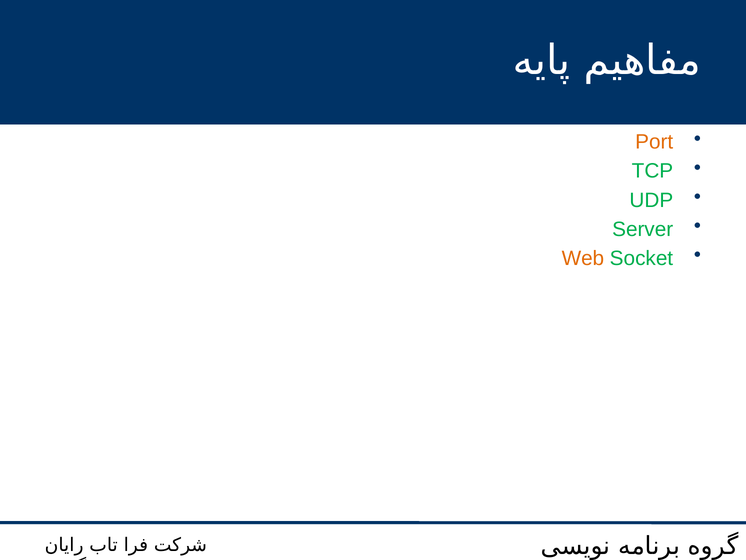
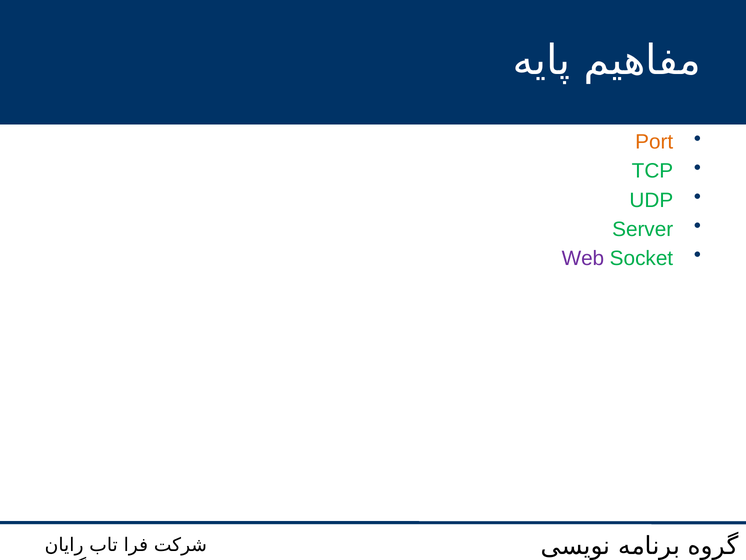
Web colour: orange -> purple
